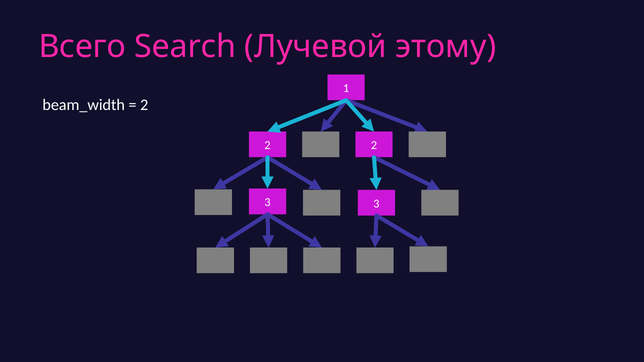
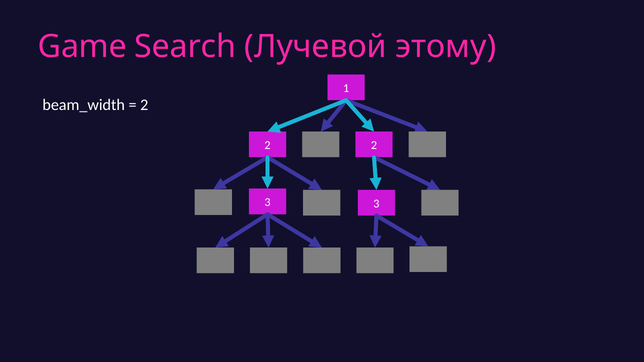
Всего: Всего -> Game
